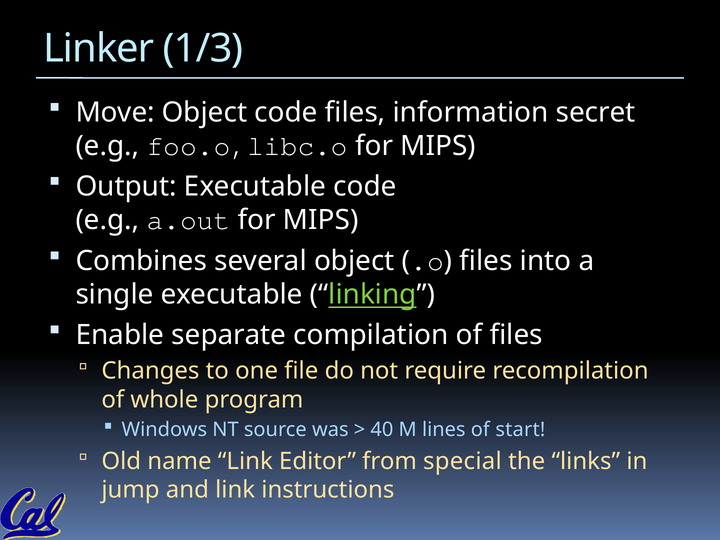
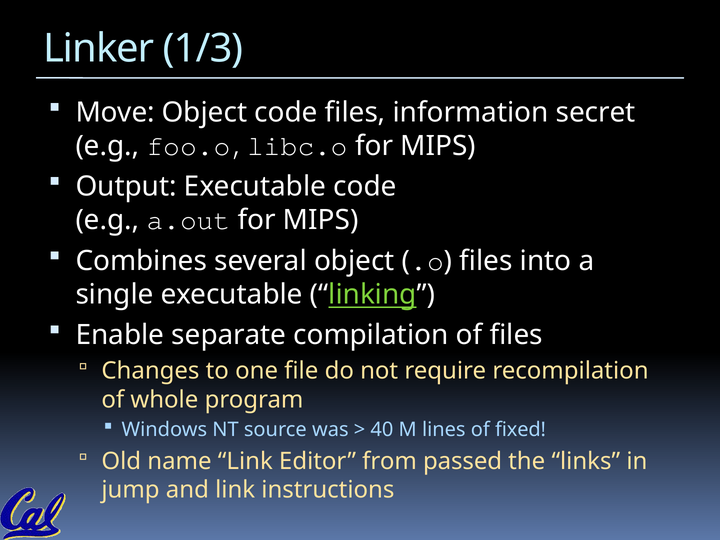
start: start -> fixed
special: special -> passed
